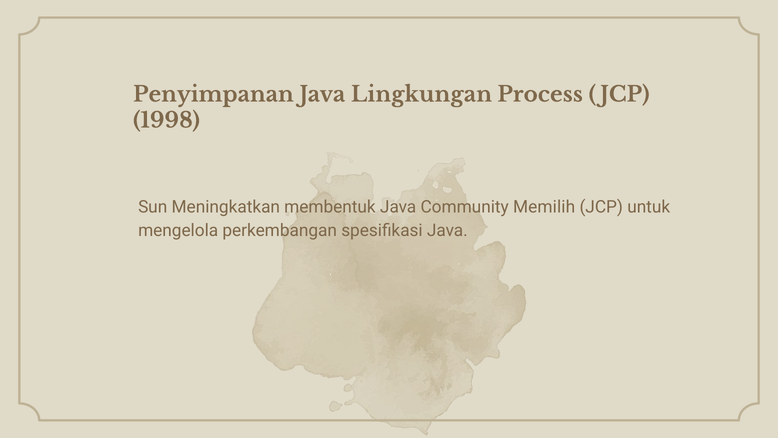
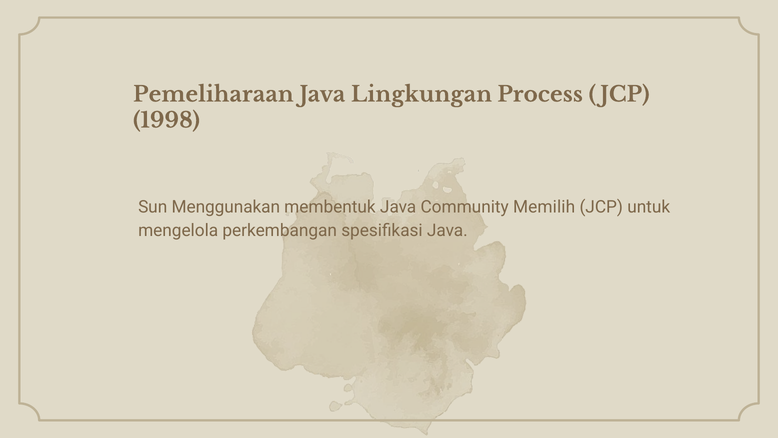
Penyimpanan: Penyimpanan -> Pemeliharaan
Meningkatkan: Meningkatkan -> Menggunakan
